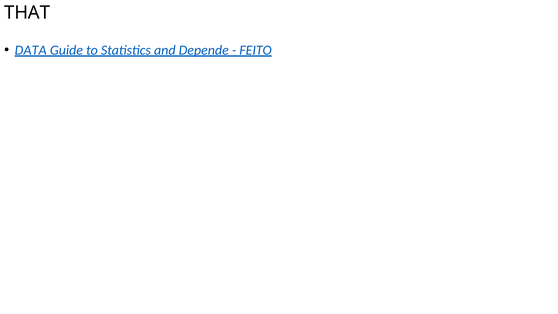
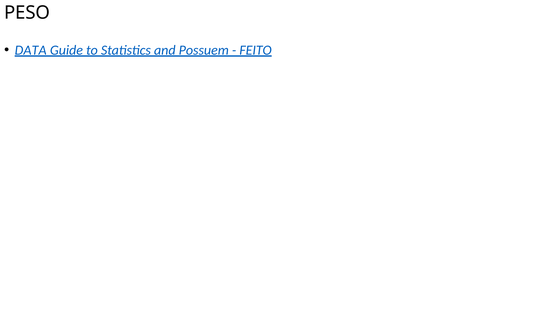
THAT: THAT -> PESO
Depende: Depende -> Possuem
